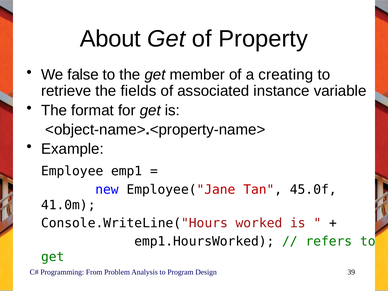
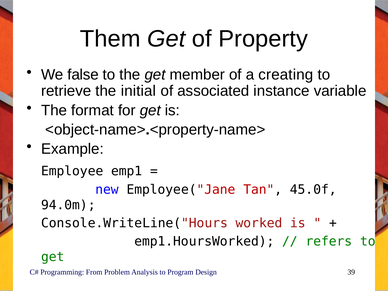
About: About -> Them
fields: fields -> initial
41.0m: 41.0m -> 94.0m
